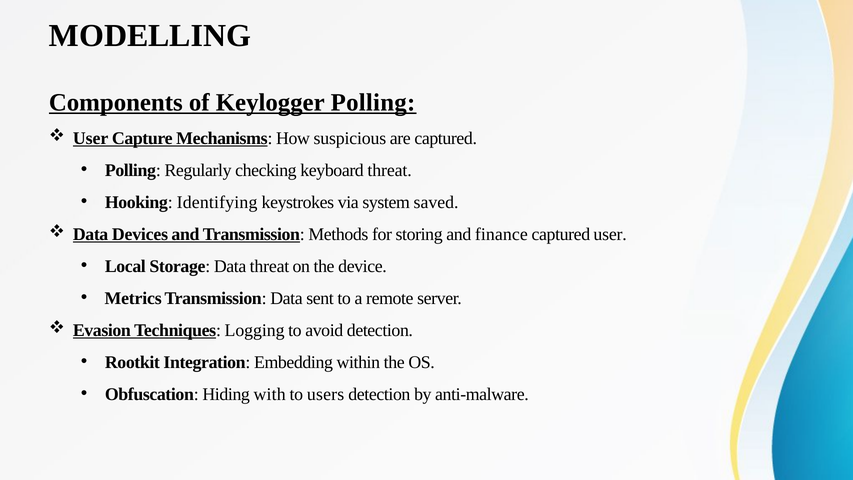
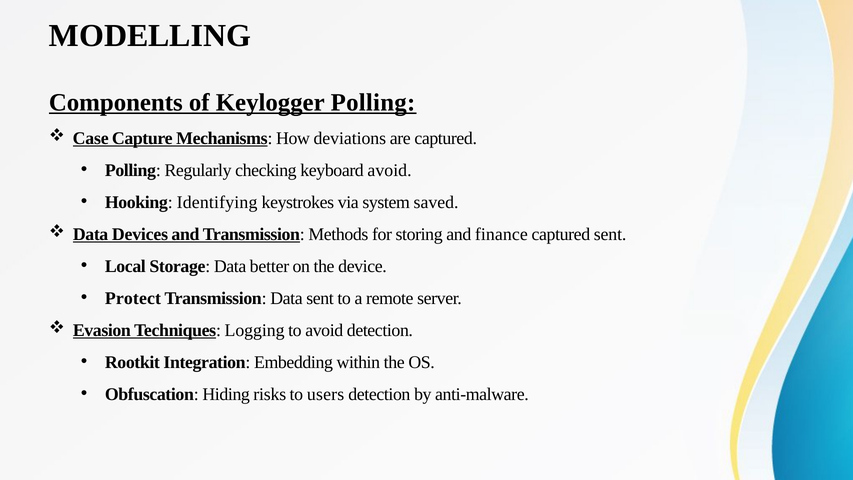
User at (91, 138): User -> Case
suspicious: suspicious -> deviations
keyboard threat: threat -> avoid
captured user: user -> sent
Data threat: threat -> better
Metrics: Metrics -> Protect
with: with -> risks
